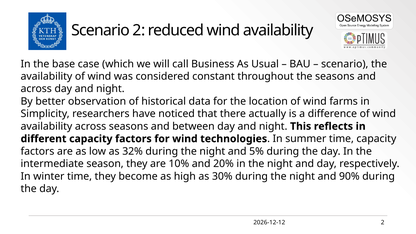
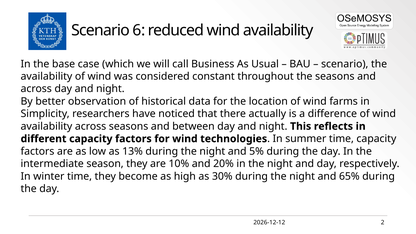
Scenario 2: 2 -> 6
32%: 32% -> 13%
90%: 90% -> 65%
